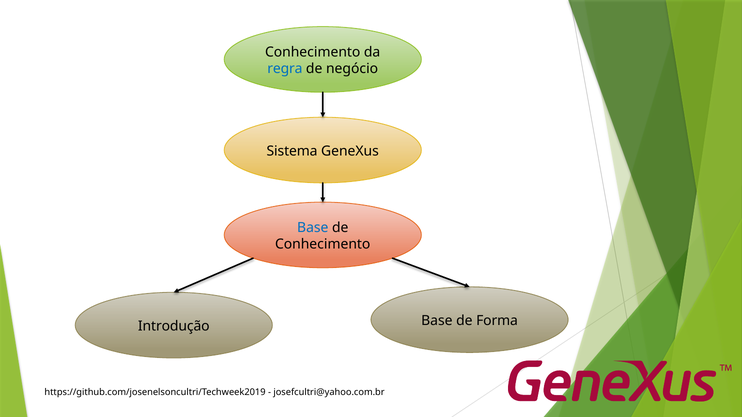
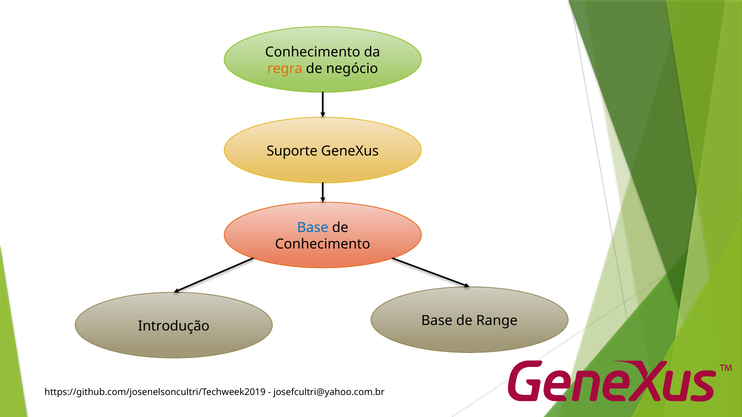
regra colour: blue -> orange
Sistema: Sistema -> Suporte
Forma: Forma -> Range
